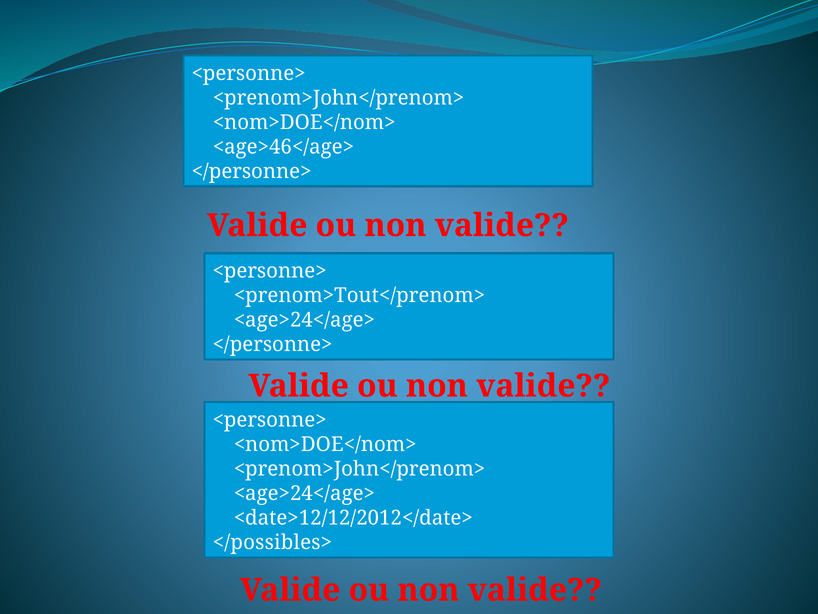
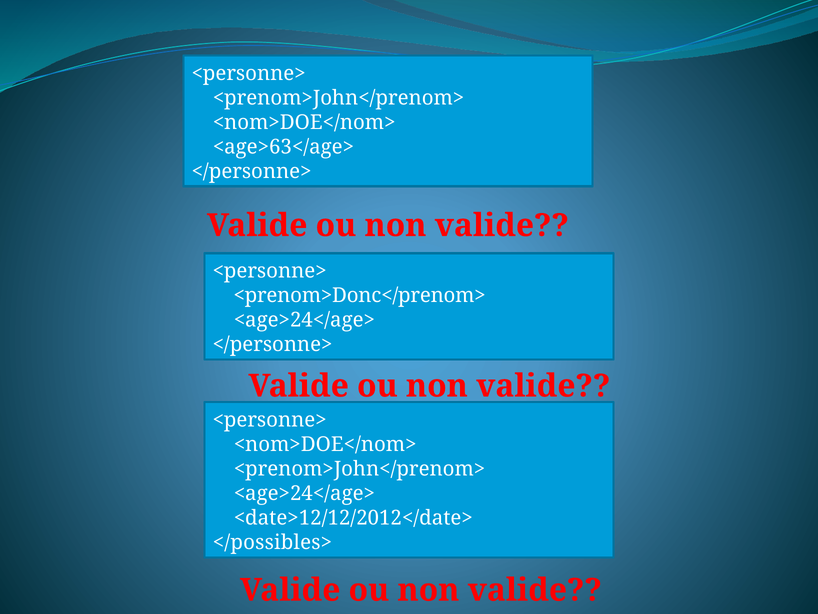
<age>46</age>: <age>46</age> -> <age>63</age>
<prenom>Tout</prenom>: <prenom>Tout</prenom> -> <prenom>Donc</prenom>
